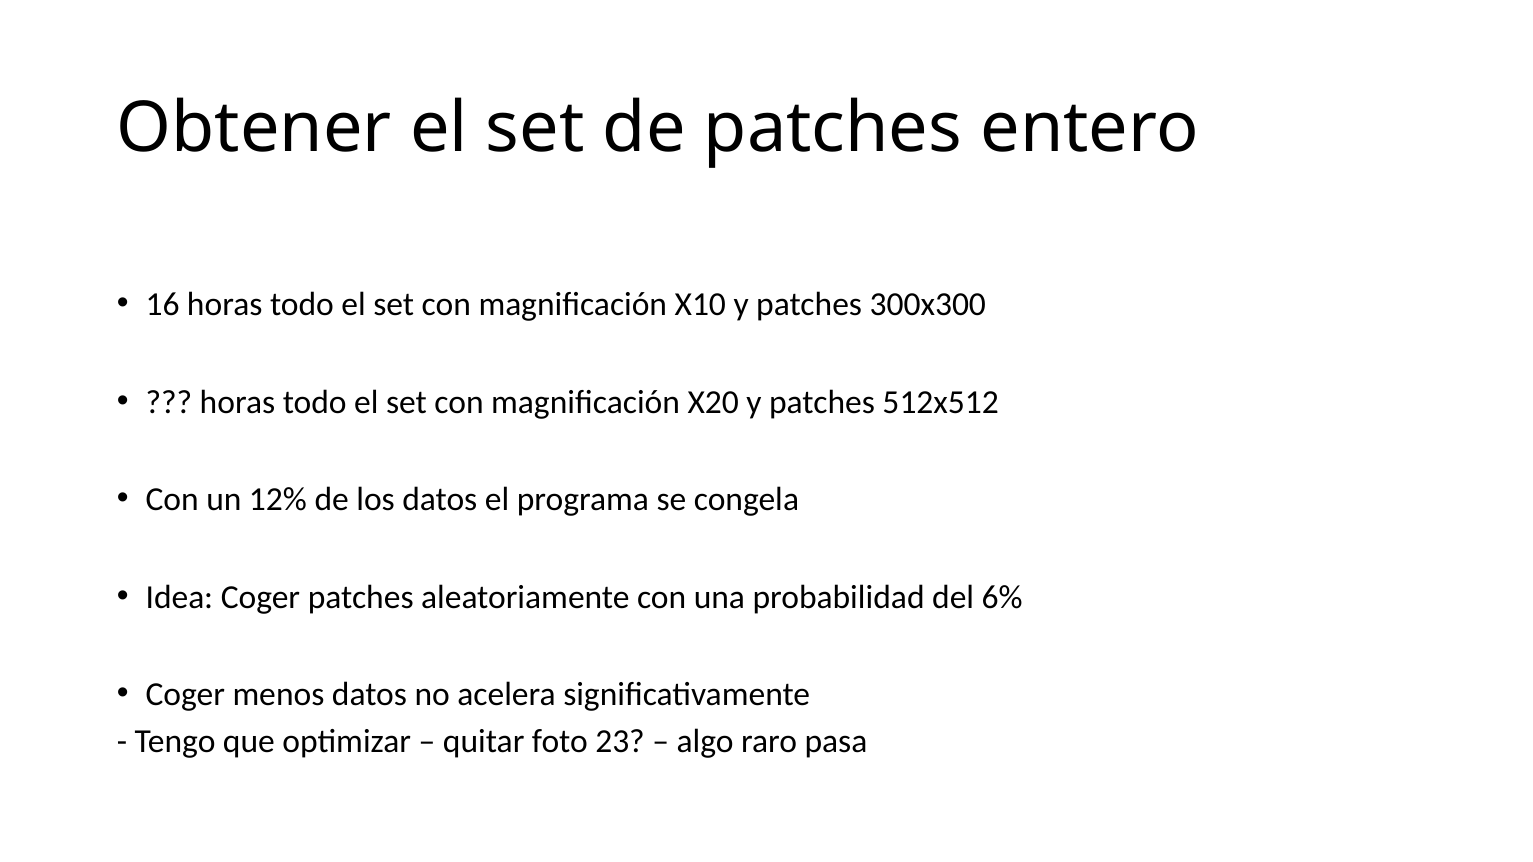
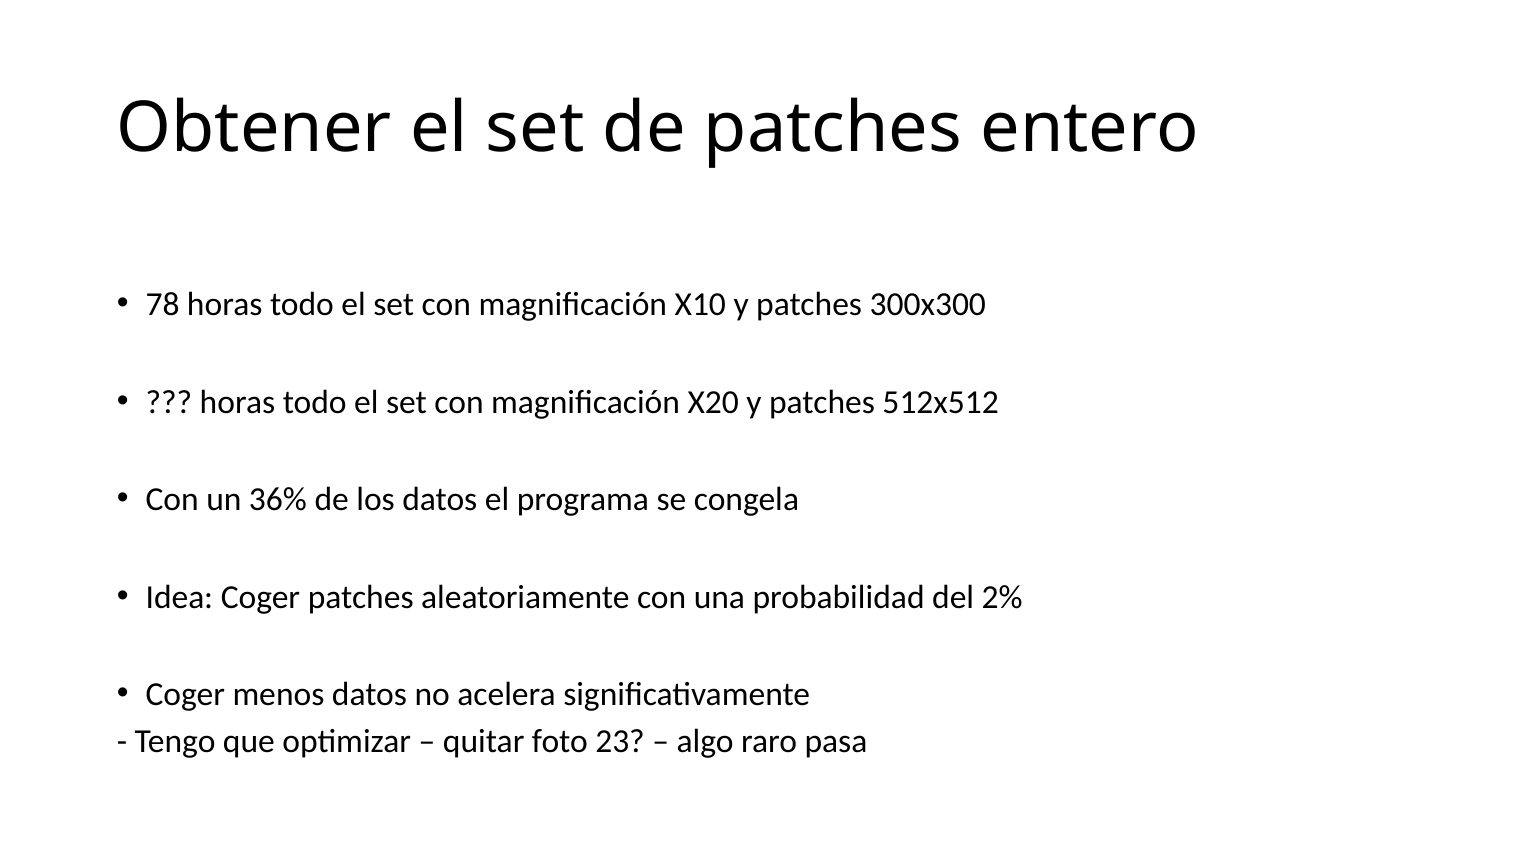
16: 16 -> 78
12%: 12% -> 36%
6%: 6% -> 2%
